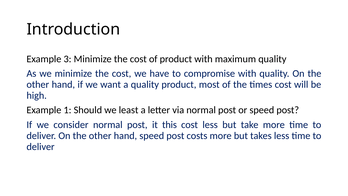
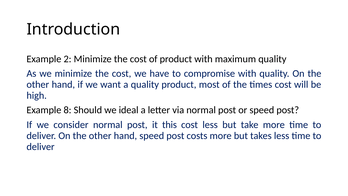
3: 3 -> 2
1: 1 -> 8
least: least -> ideal
